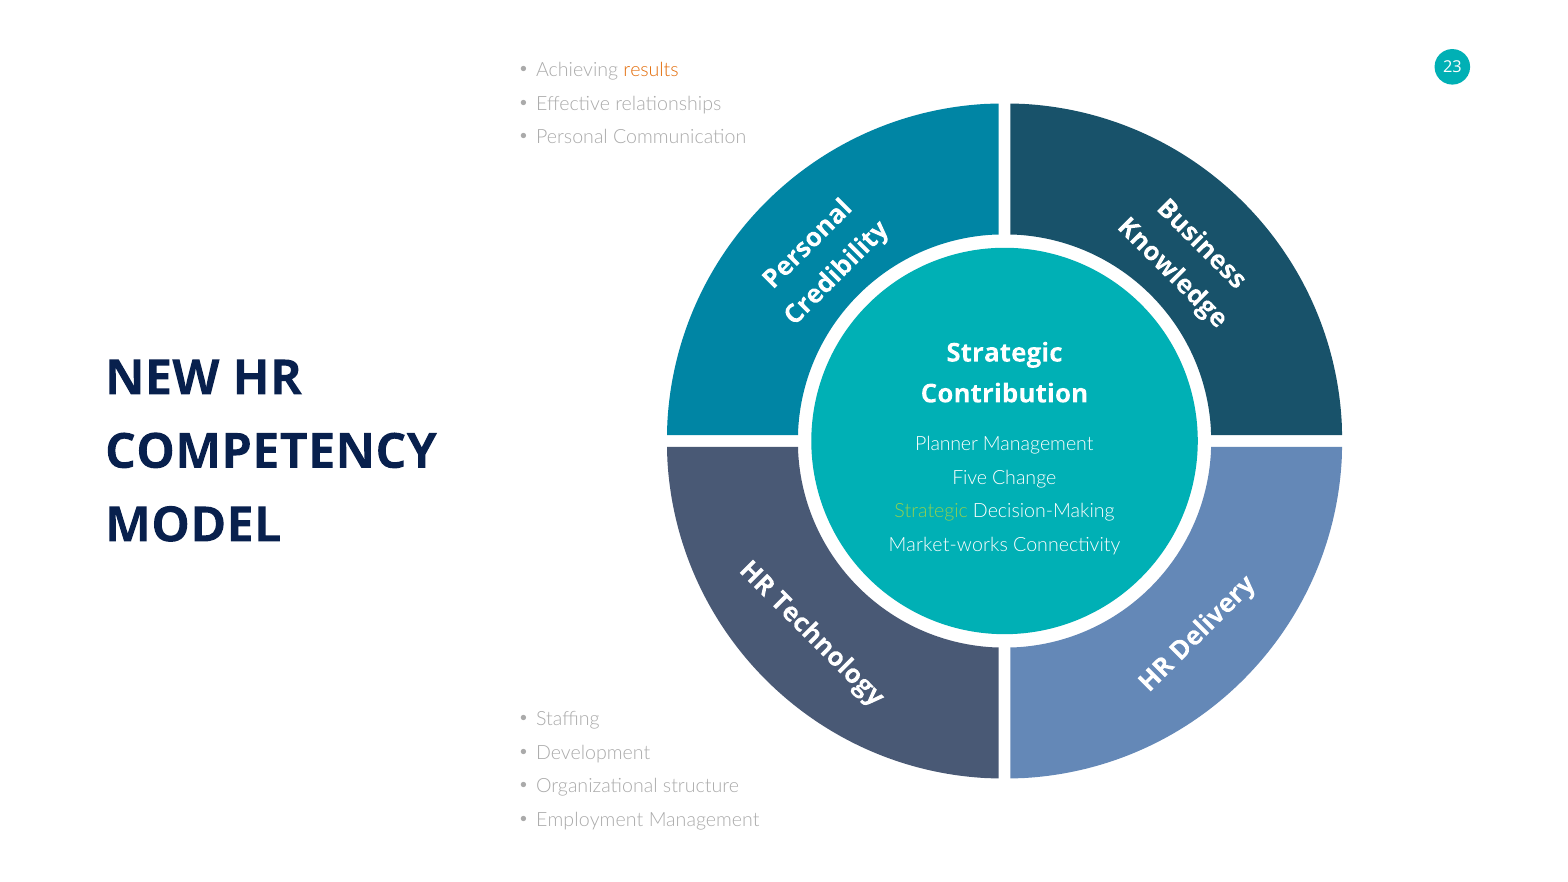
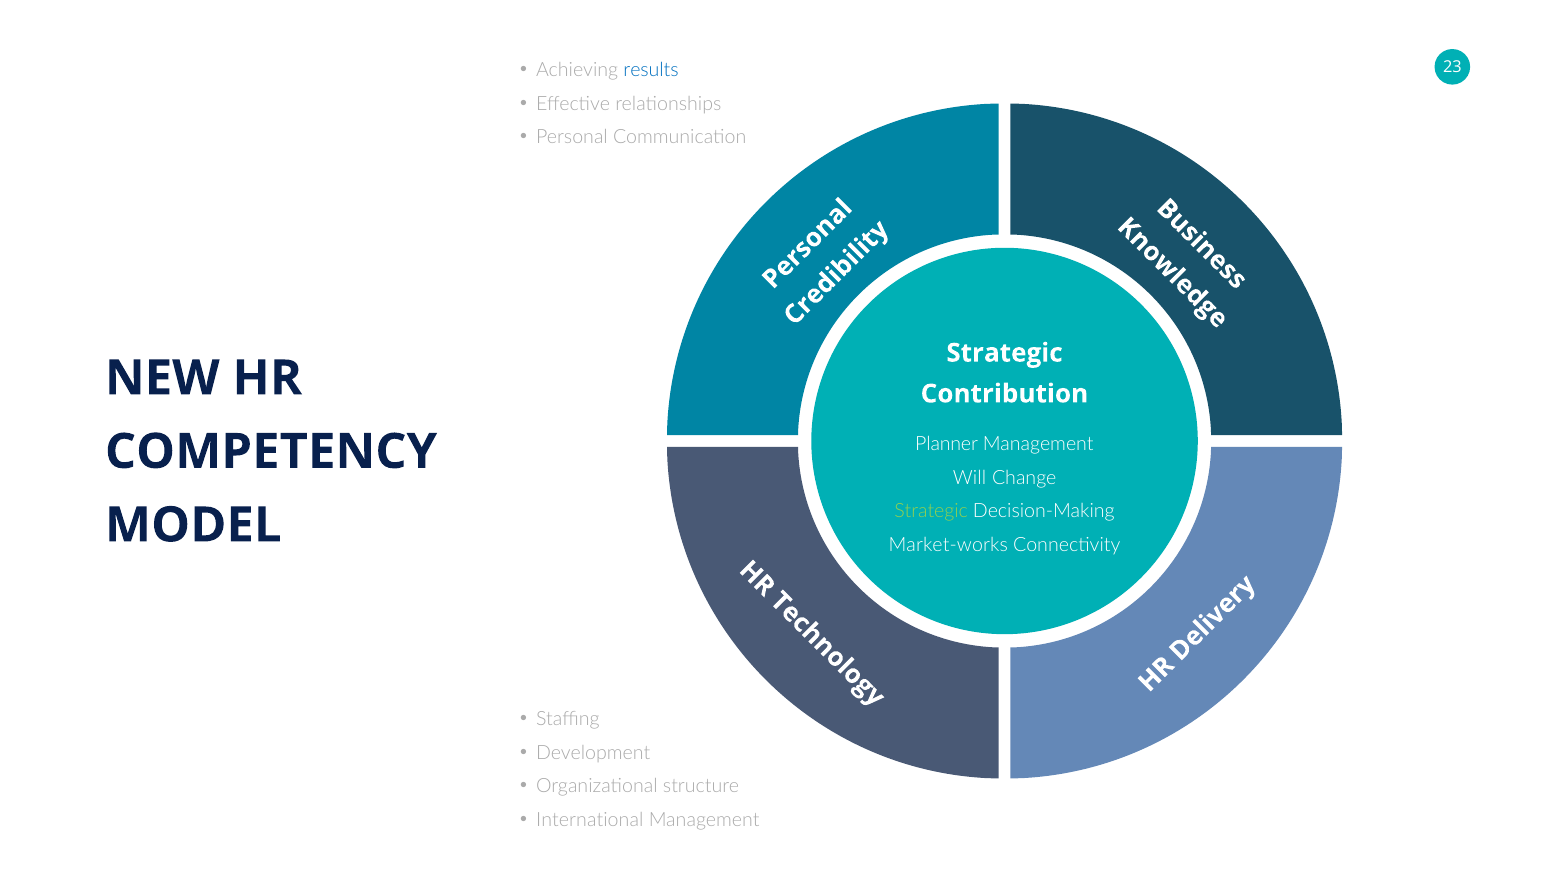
results colour: orange -> blue
Five: Five -> Will
Employment: Employment -> International
